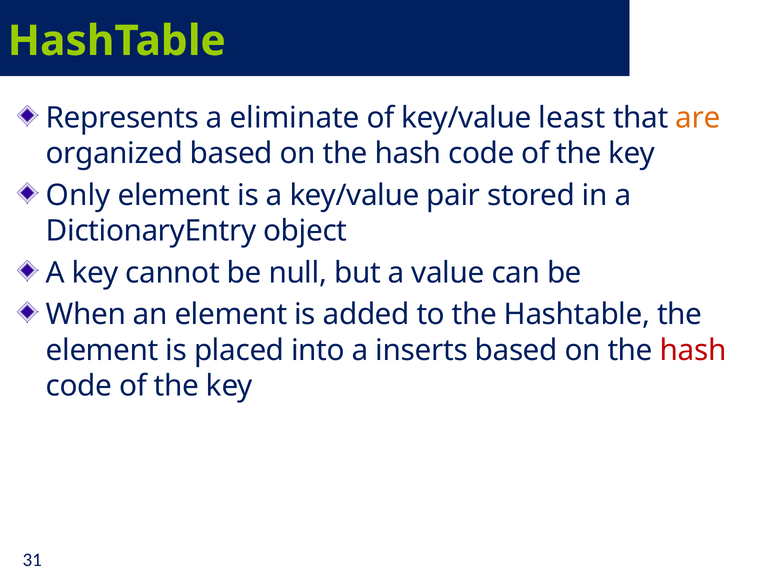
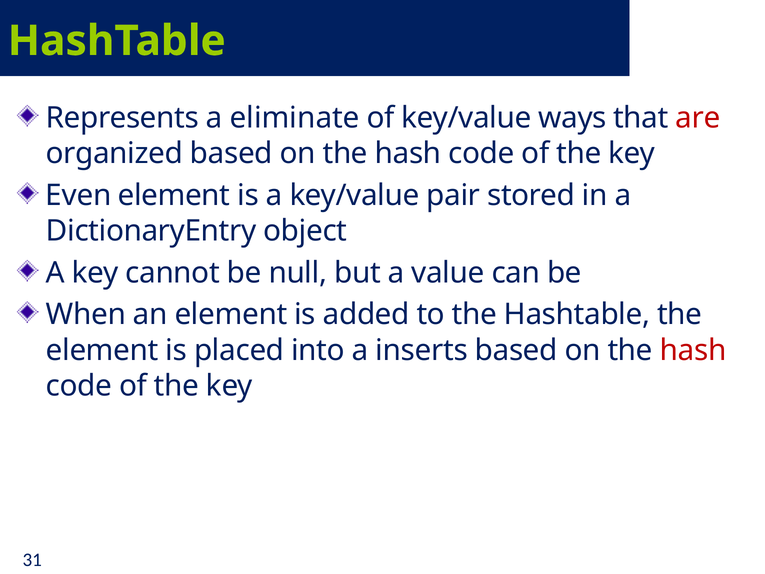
least: least -> ways
are colour: orange -> red
Only: Only -> Even
